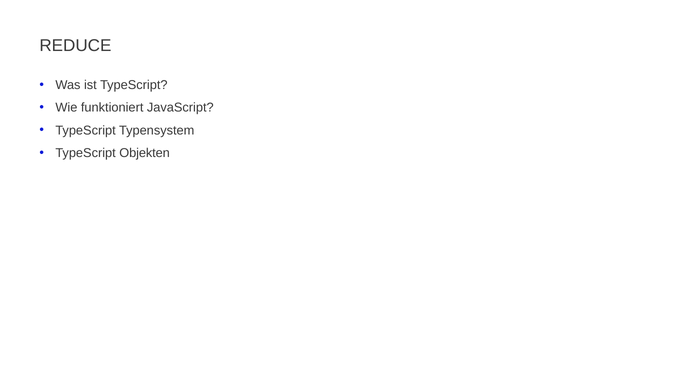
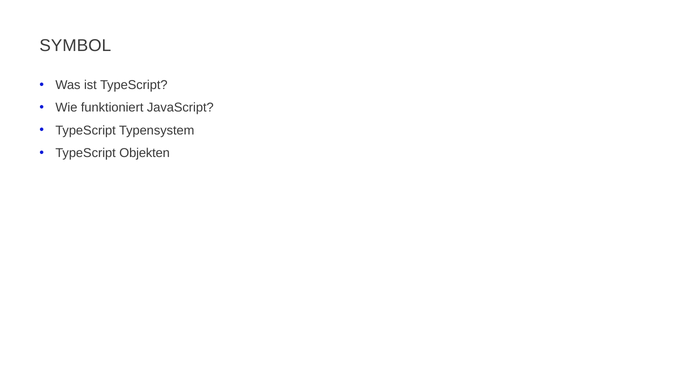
REDUCE: REDUCE -> SYMBOL
